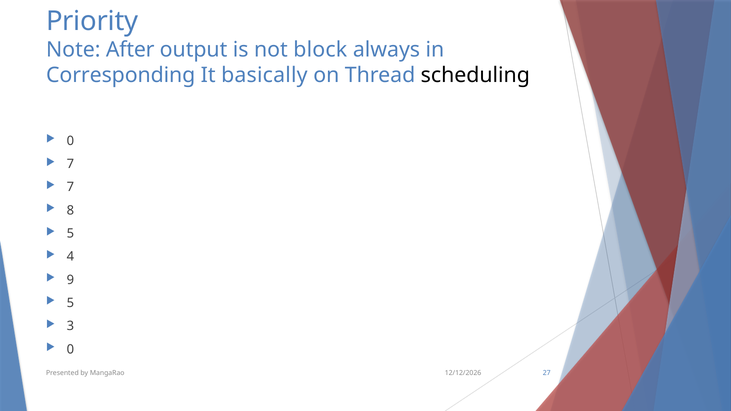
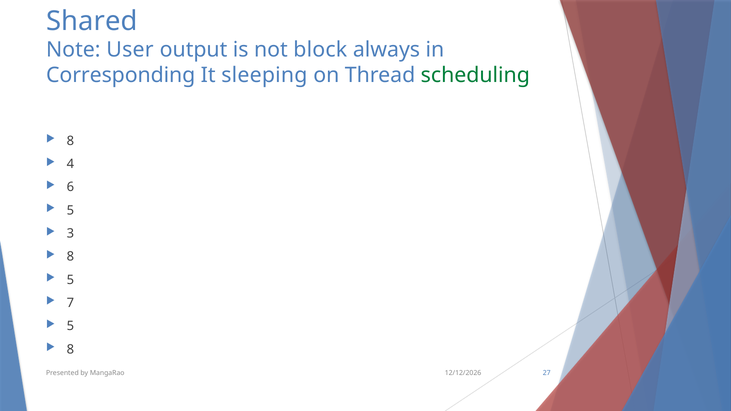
Priority: Priority -> Shared
After: After -> User
basically: basically -> sleeping
scheduling colour: black -> green
0 at (70, 141): 0 -> 8
7 at (70, 164): 7 -> 4
7 at (70, 187): 7 -> 6
8 at (70, 210): 8 -> 5
5 at (70, 234): 5 -> 3
4 at (70, 257): 4 -> 8
9 at (70, 280): 9 -> 5
5 at (70, 303): 5 -> 7
3 at (70, 326): 3 -> 5
0 at (70, 349): 0 -> 8
